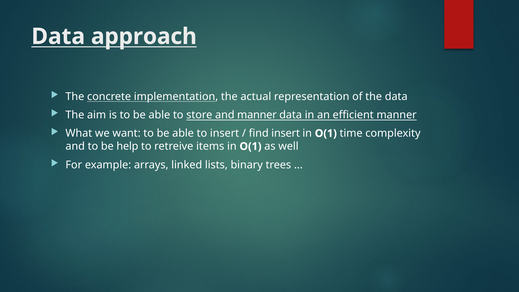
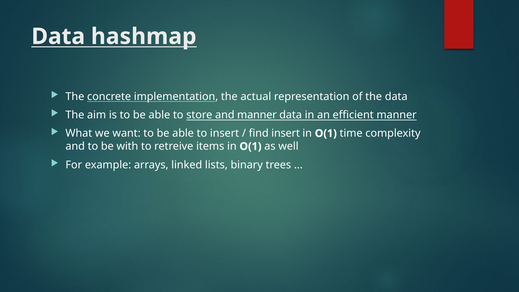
approach: approach -> hashmap
help: help -> with
